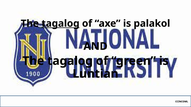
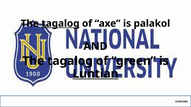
Luntian underline: none -> present
